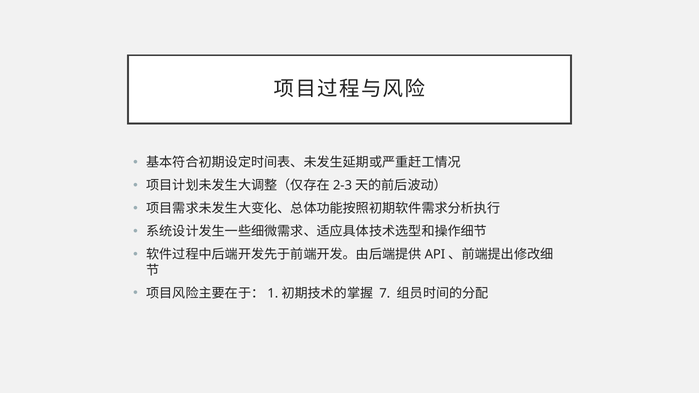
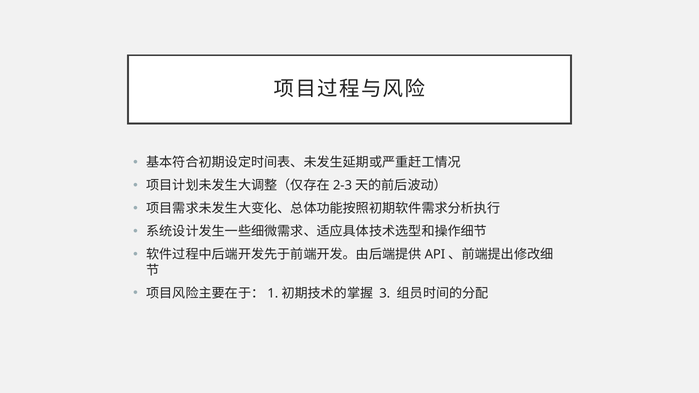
7: 7 -> 3
